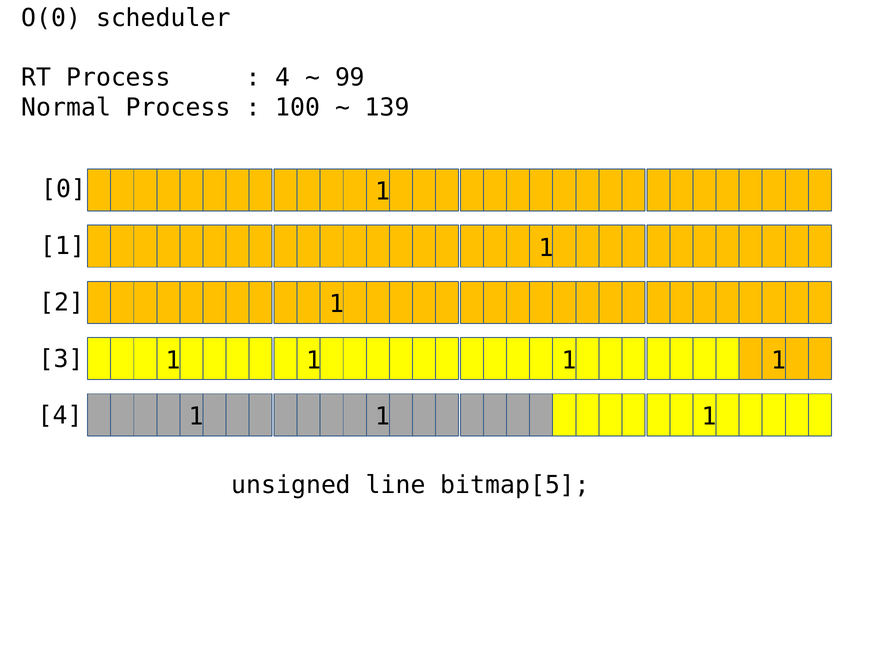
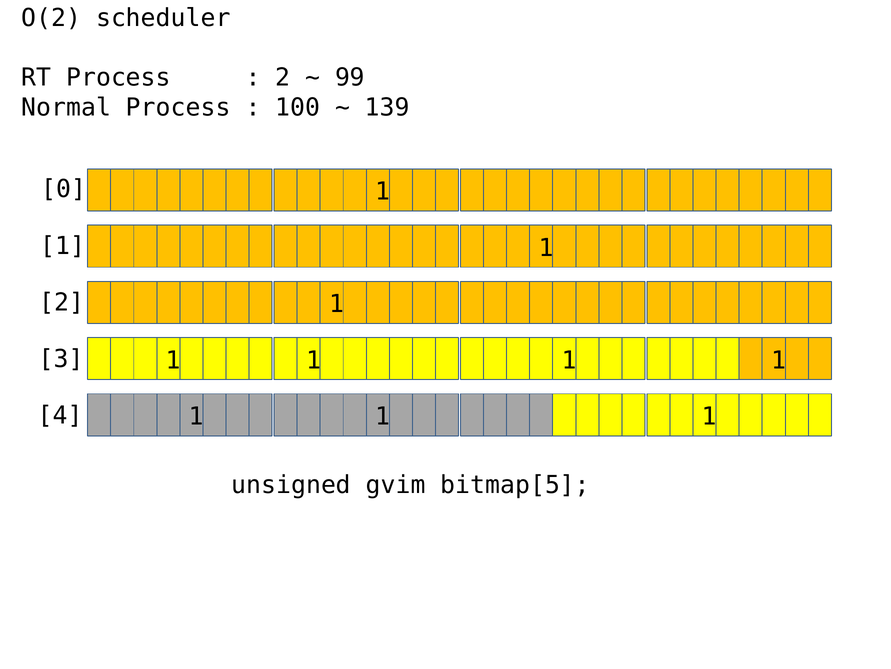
O(0: O(0 -> O(2
4 at (283, 78): 4 -> 2
line: line -> gvim
